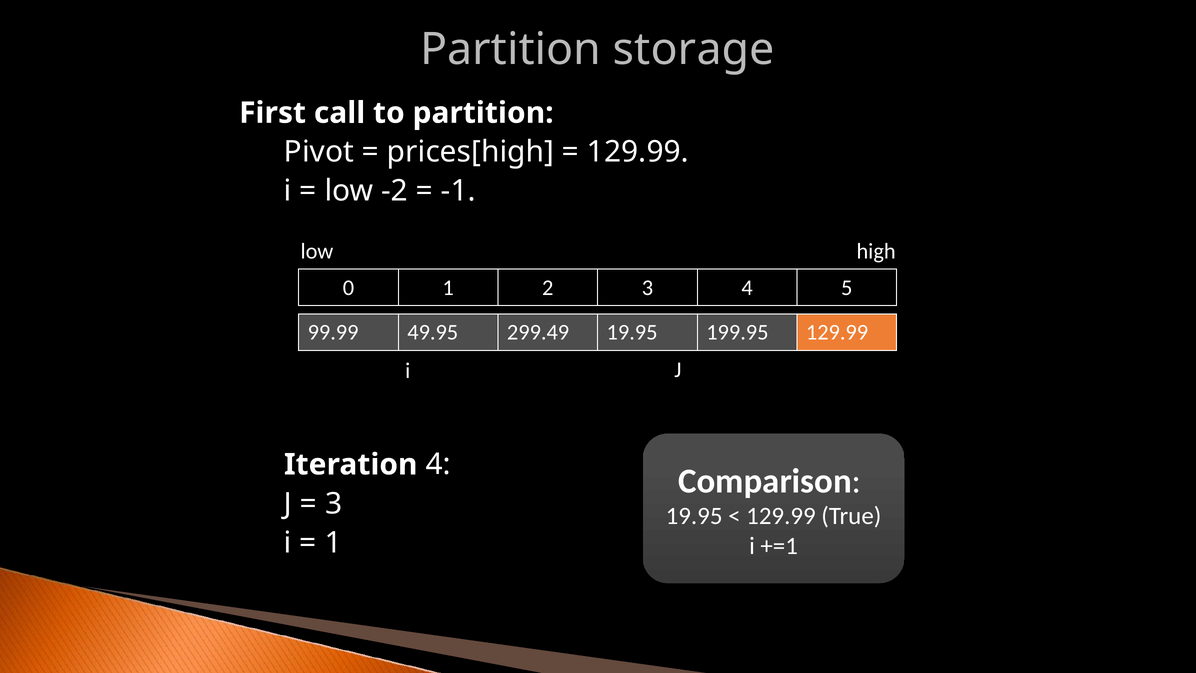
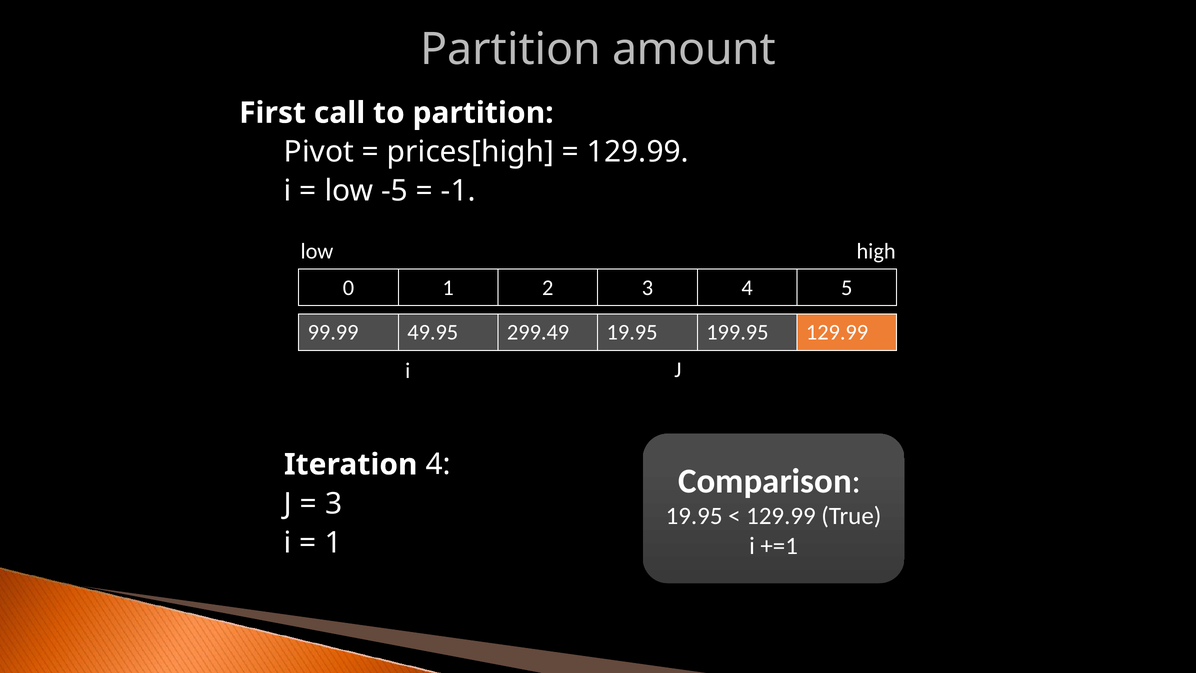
storage: storage -> amount
-2: -2 -> -5
